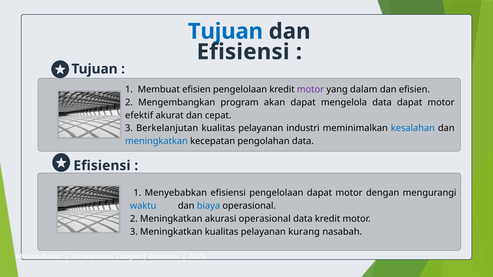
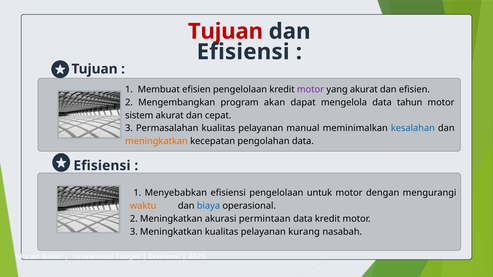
Tujuan at (225, 31) colour: blue -> red
yang dalam: dalam -> akurat
data dapat: dapat -> tahun
efektif: efektif -> sistem
Berkelanjutan: Berkelanjutan -> Permasalahan
industri: industri -> manual
meningkatkan at (156, 141) colour: blue -> orange
pengelolaan dapat: dapat -> untuk
waktu colour: blue -> orange
akurasi operasional: operasional -> permintaan
